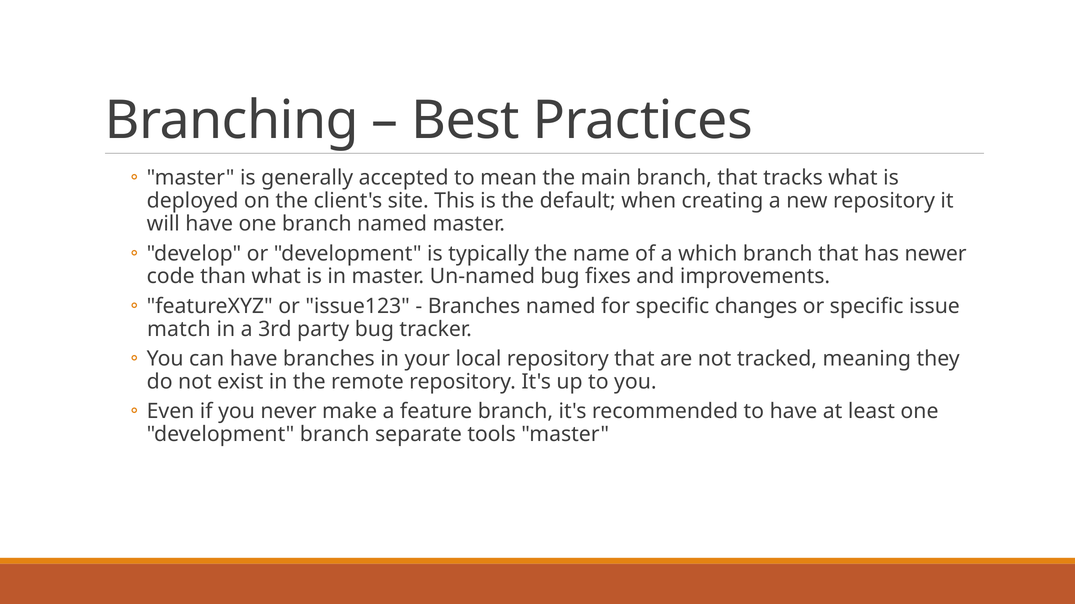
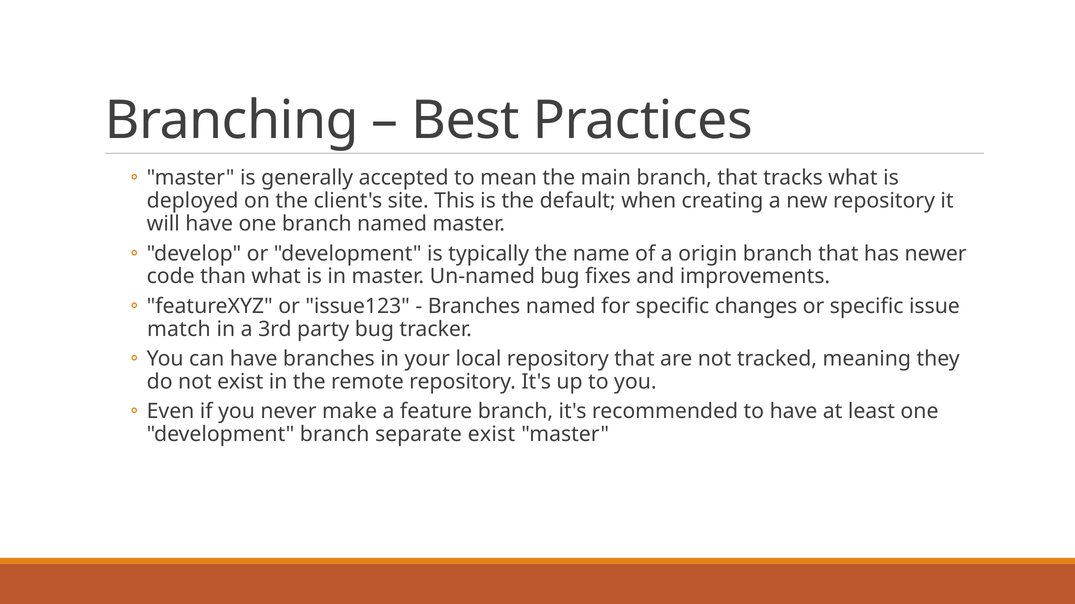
which: which -> origin
separate tools: tools -> exist
